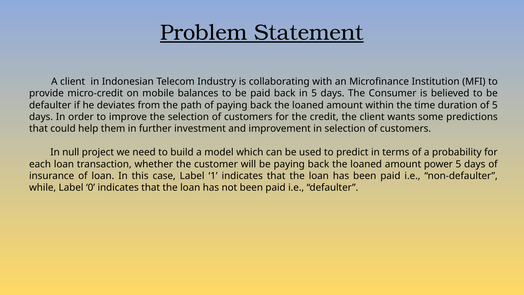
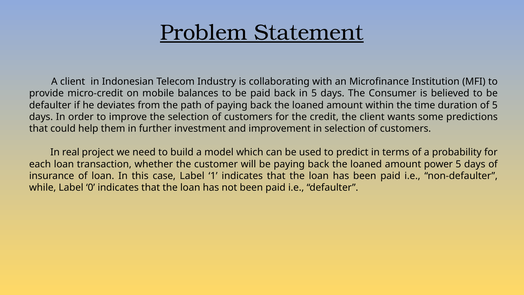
null: null -> real
